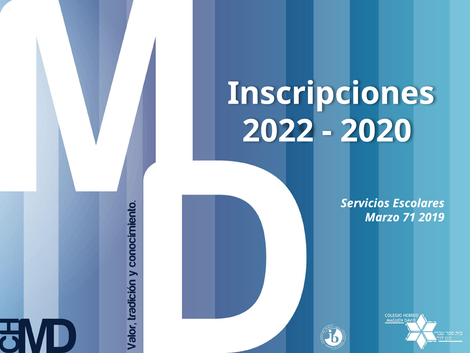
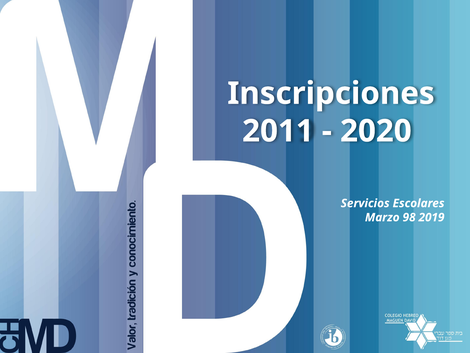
2022: 2022 -> 2011
71: 71 -> 98
